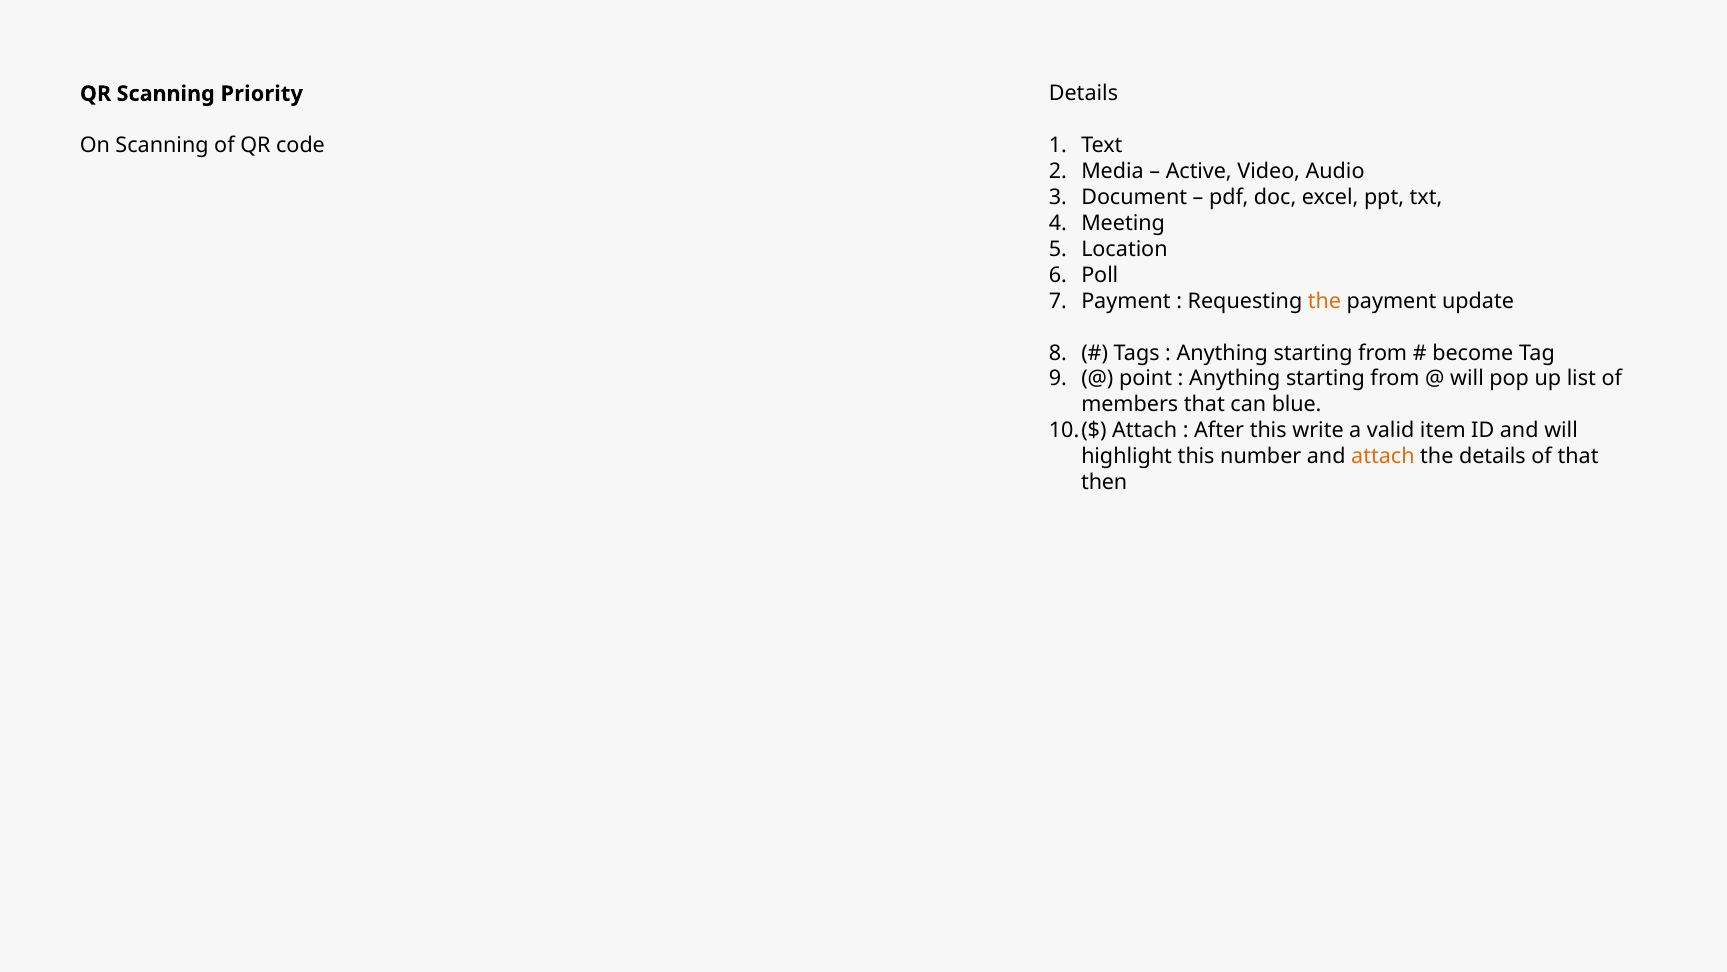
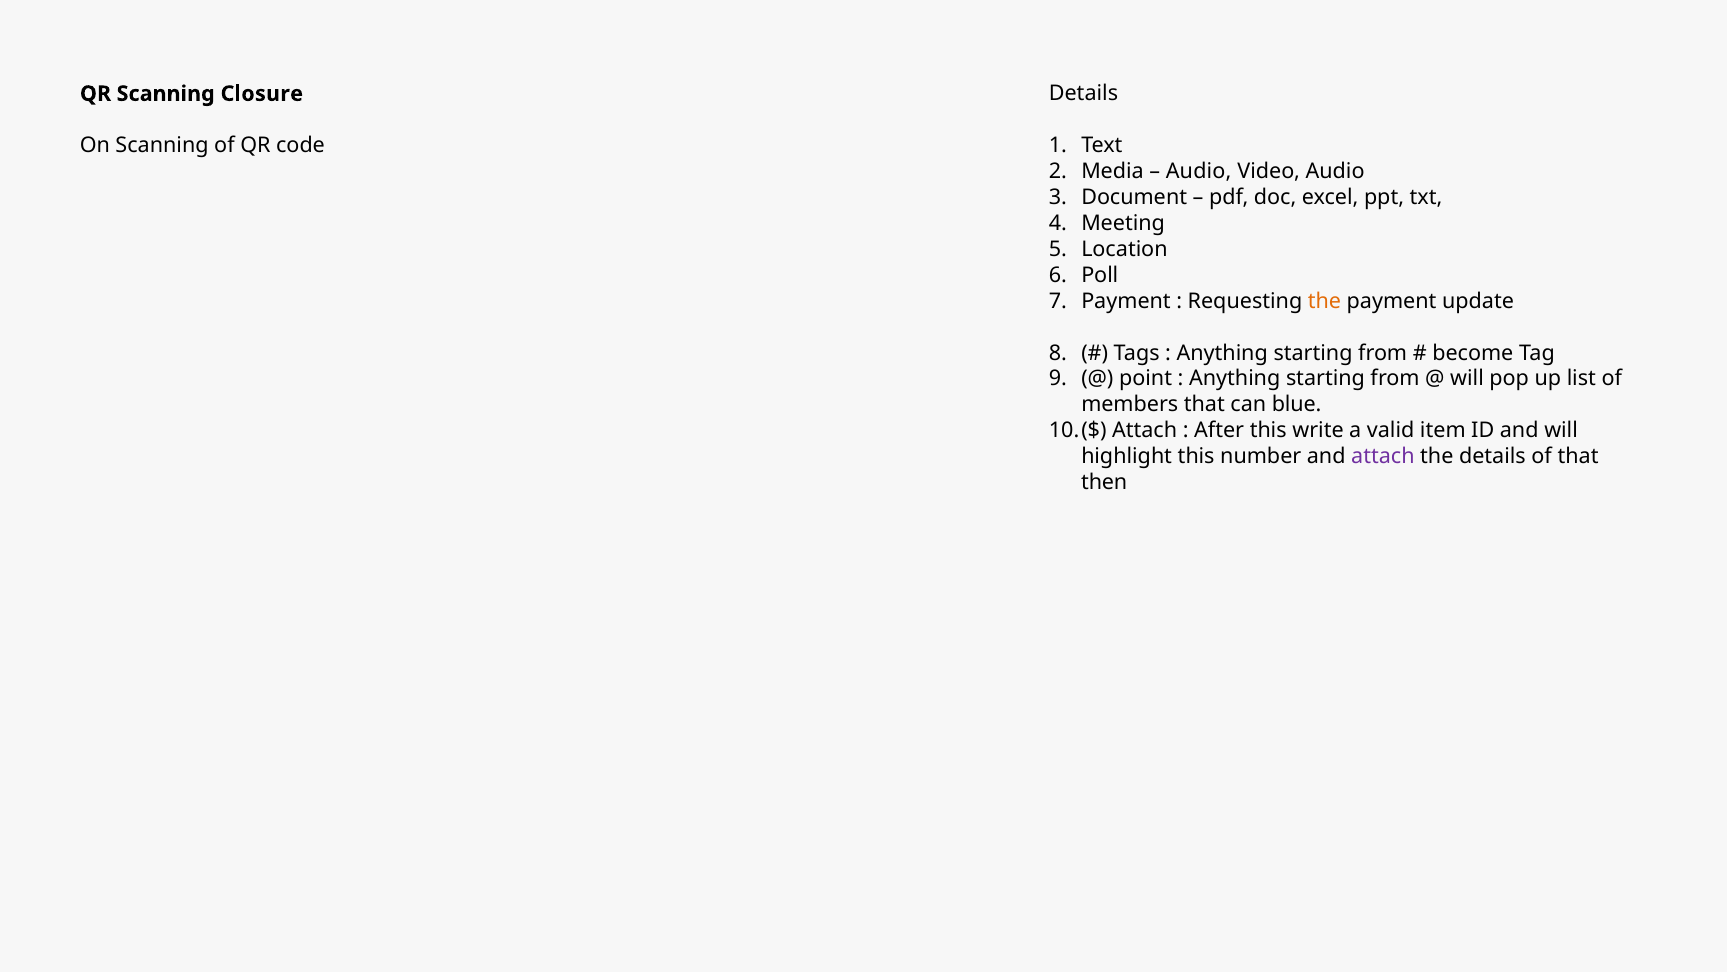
Priority: Priority -> Closure
Active at (1199, 171): Active -> Audio
attach at (1383, 456) colour: orange -> purple
